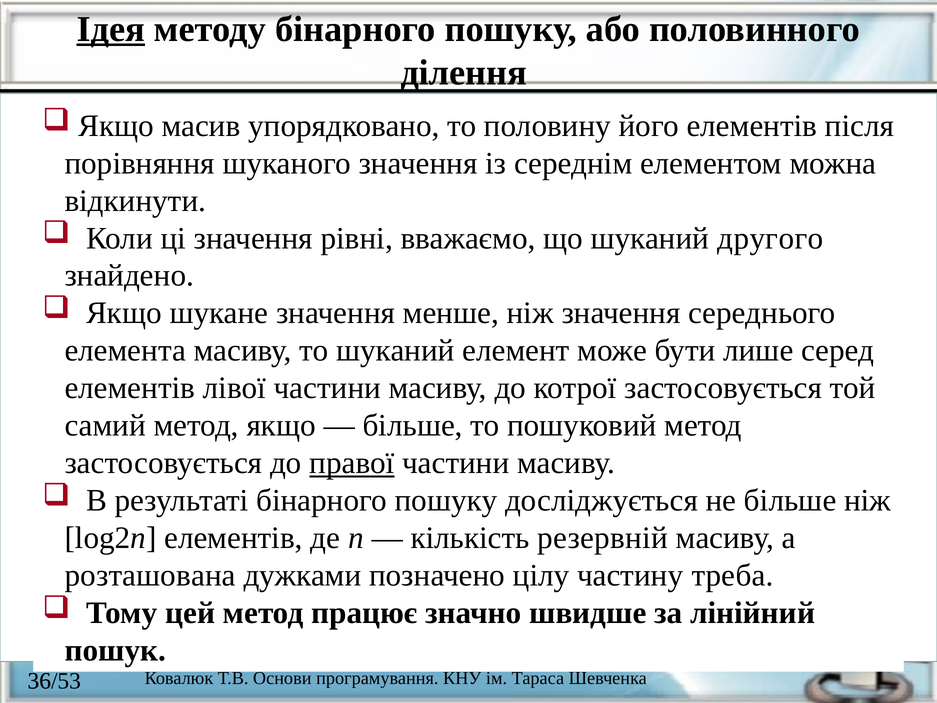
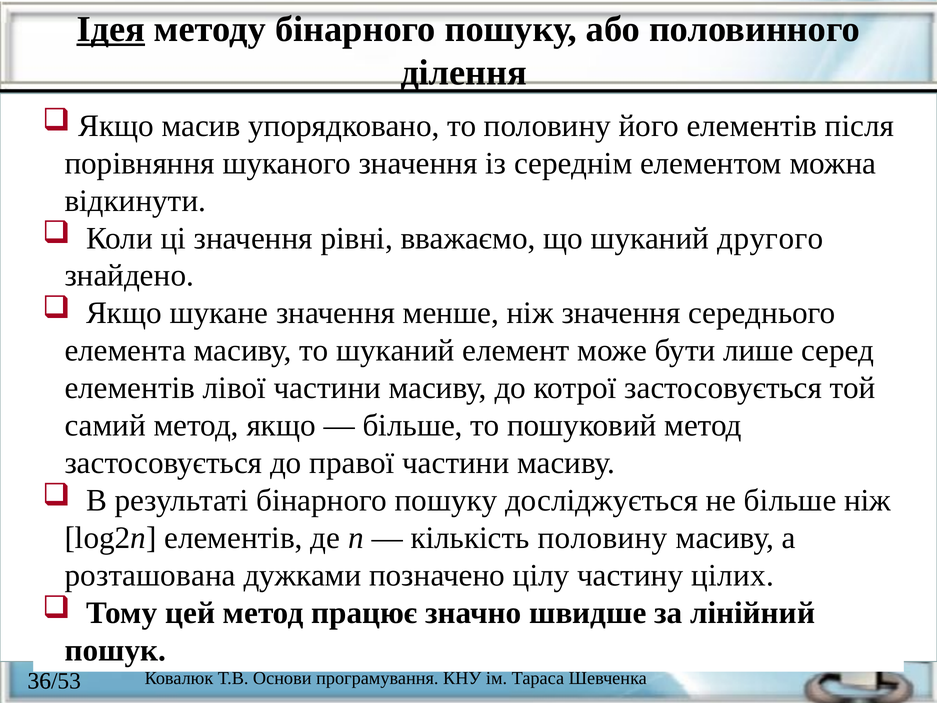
правої underline: present -> none
кількість резервній: резервній -> половину
треба: треба -> цілих
